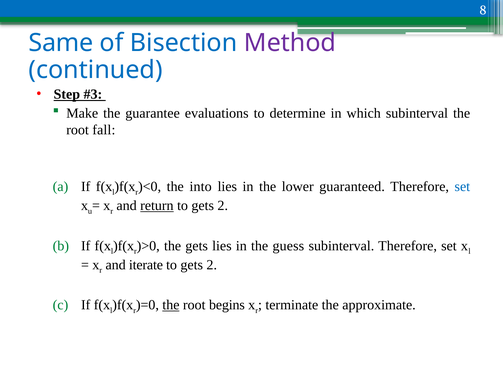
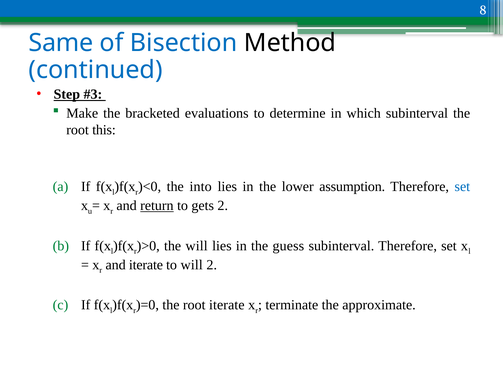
Method colour: purple -> black
guarantee: guarantee -> bracketed
fall: fall -> this
guaranteed: guaranteed -> assumption
the gets: gets -> will
gets at (192, 265): gets -> will
the at (171, 305) underline: present -> none
root begins: begins -> iterate
